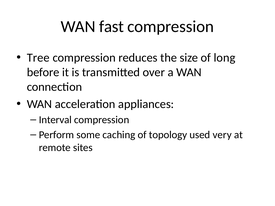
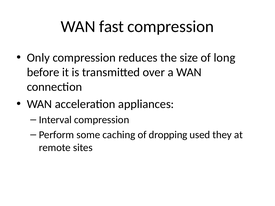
Tree: Tree -> Only
topology: topology -> dropping
very: very -> they
